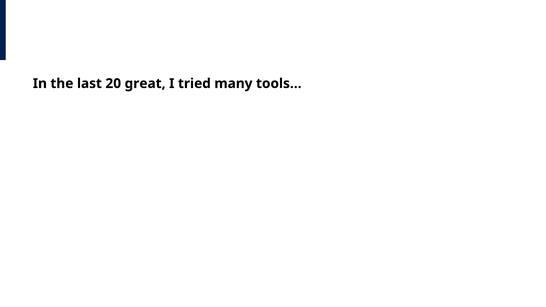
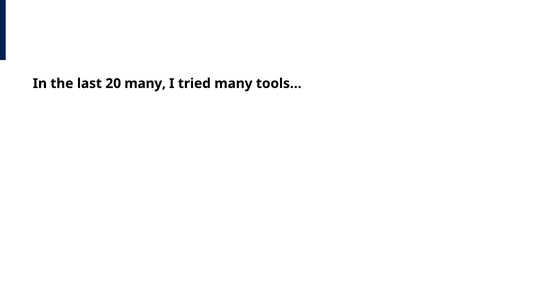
20 great: great -> many
